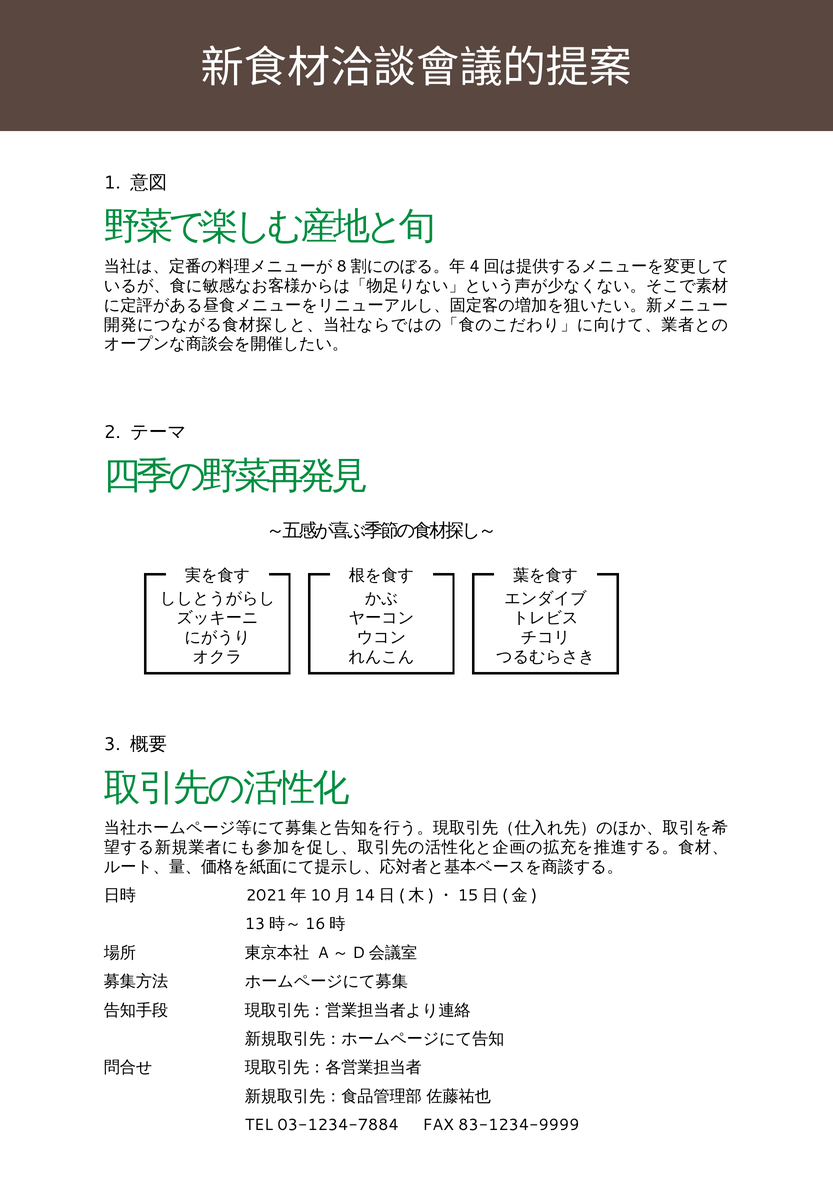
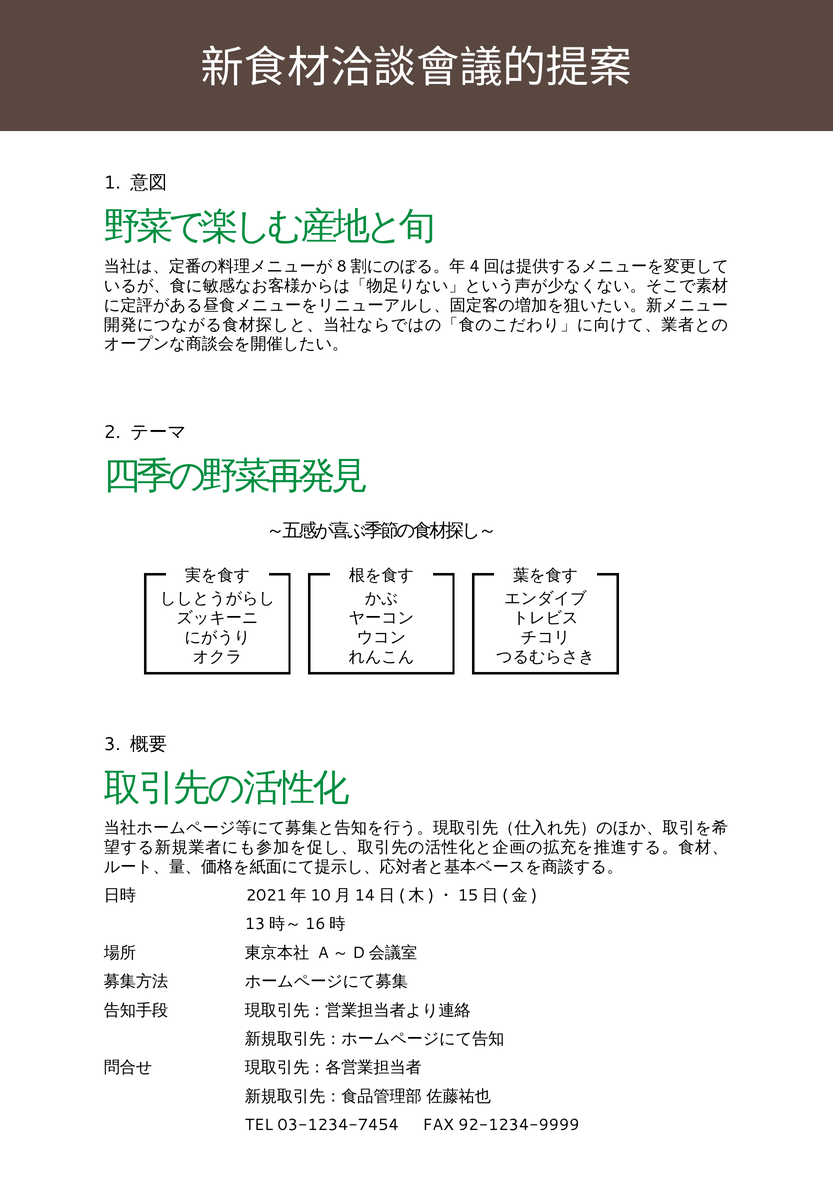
03-1234-7884: 03-1234-7884 -> 03-1234-7454
83-1234-9999: 83-1234-9999 -> 92-1234-9999
